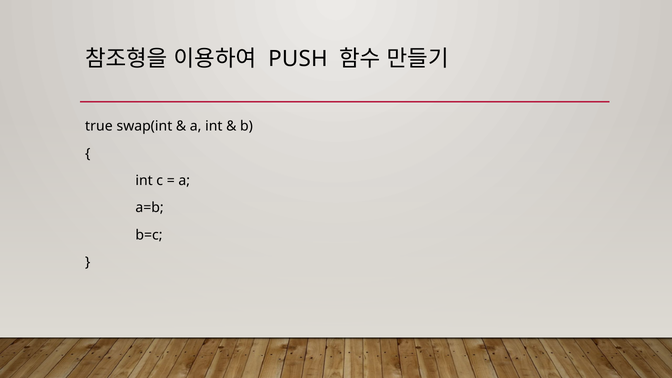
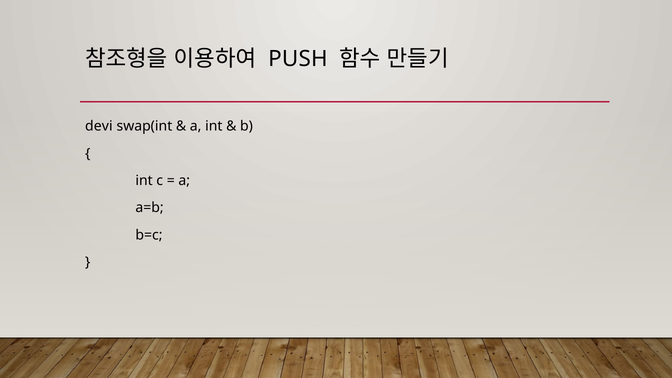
true: true -> devi
